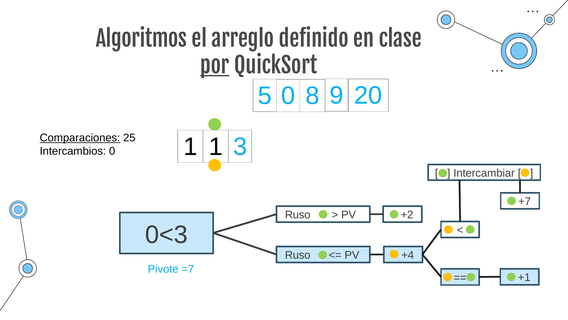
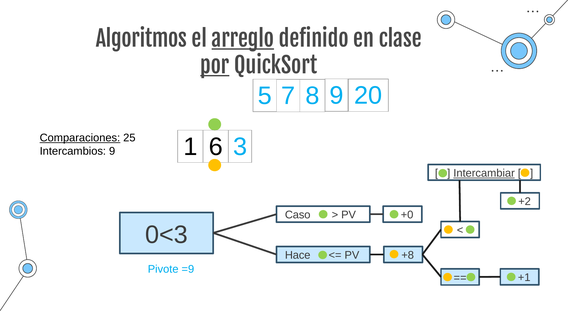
arreglo underline: none -> present
5 0: 0 -> 7
1 1: 1 -> 6
Intercambios 0: 0 -> 9
Intercambiar underline: none -> present
+7: +7 -> +2
Ruso at (298, 215): Ruso -> Caso
+2: +2 -> +0
Ruso at (298, 255): Ruso -> Hace
+4: +4 -> +8
=7: =7 -> =9
